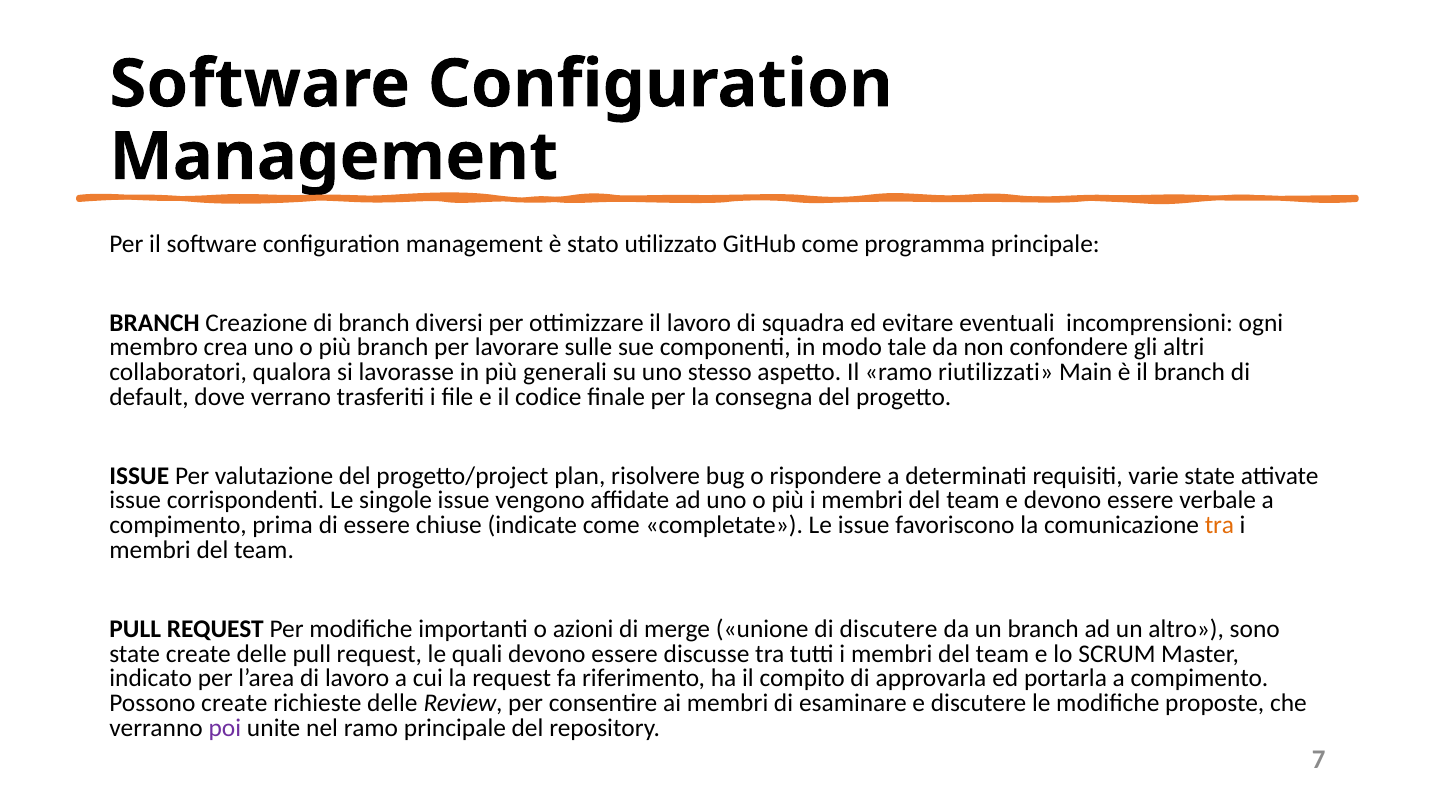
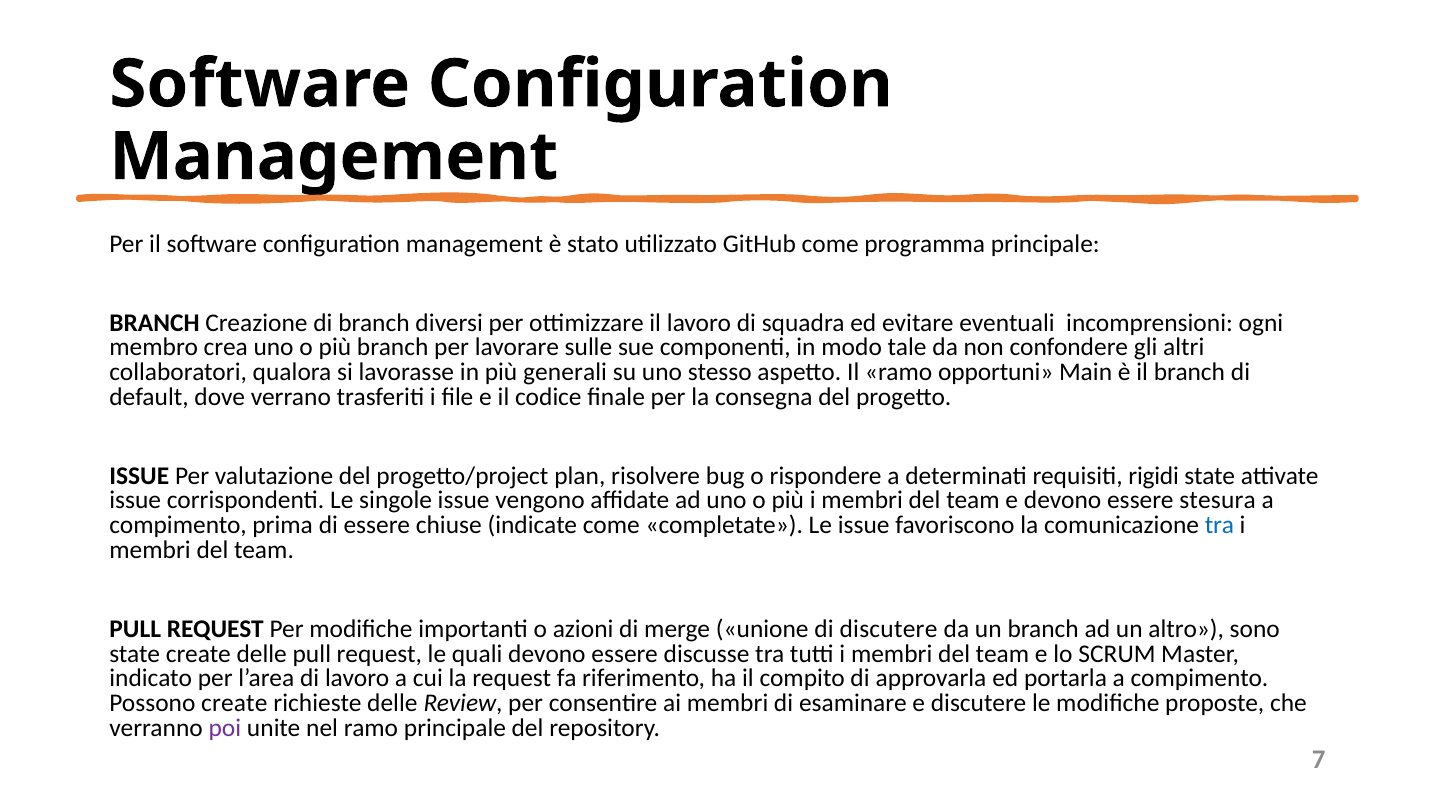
riutilizzati: riutilizzati -> opportuni
varie: varie -> rigidi
verbale: verbale -> stesura
tra at (1219, 525) colour: orange -> blue
